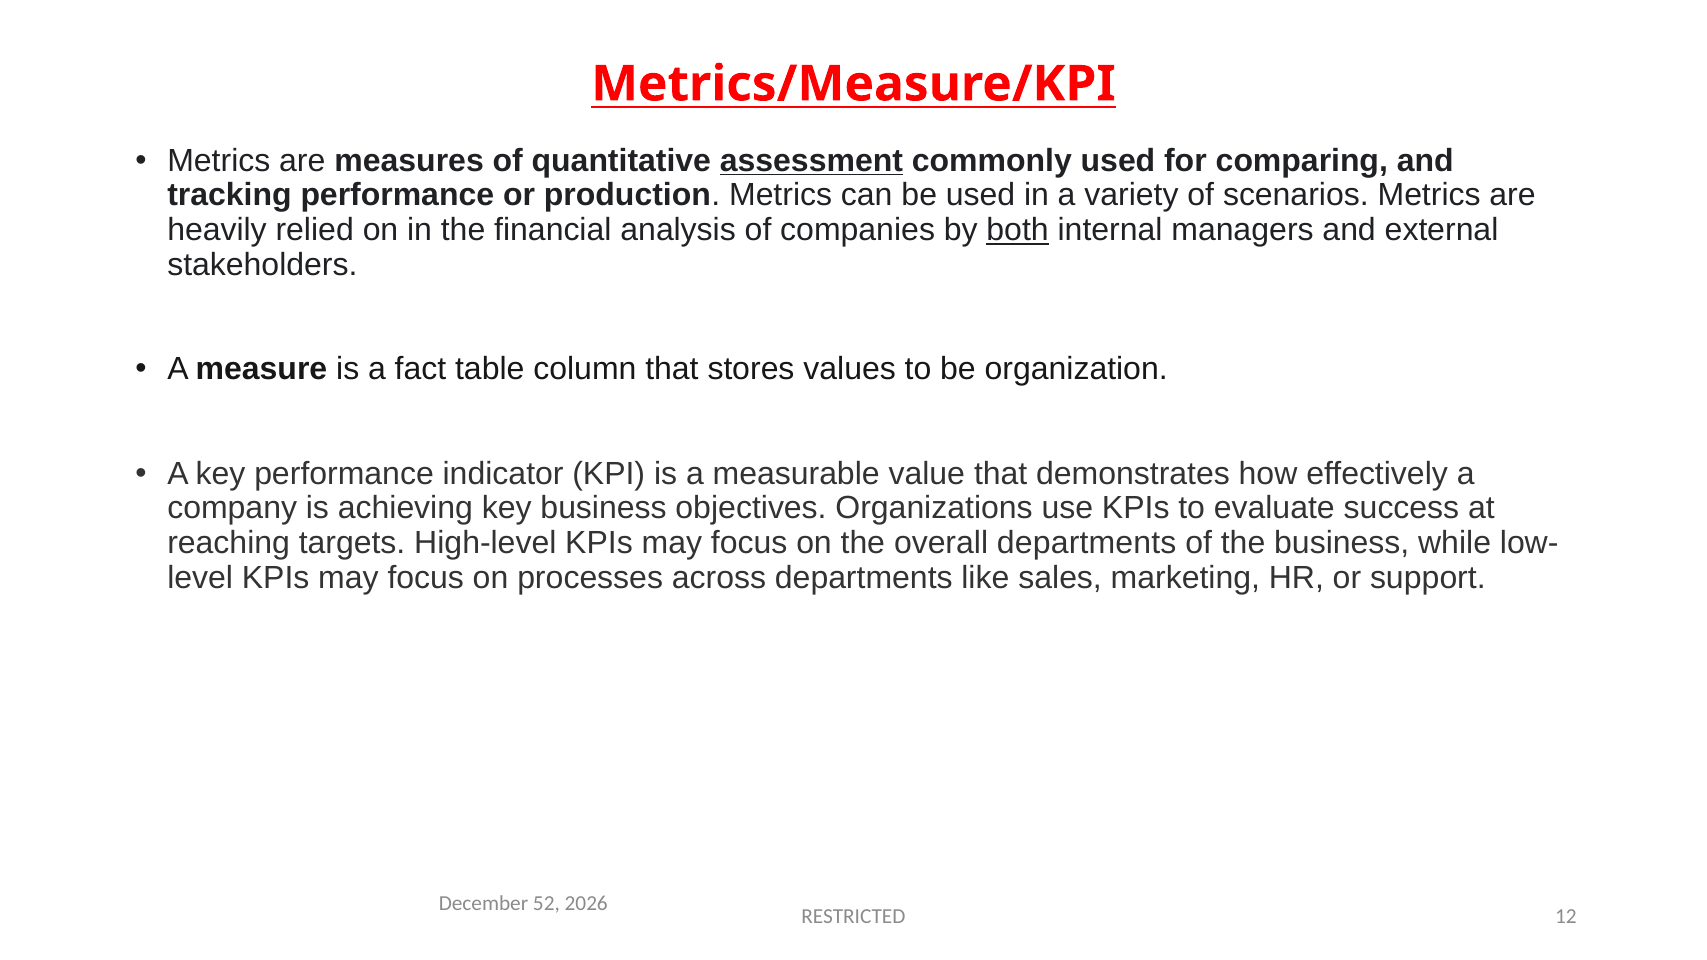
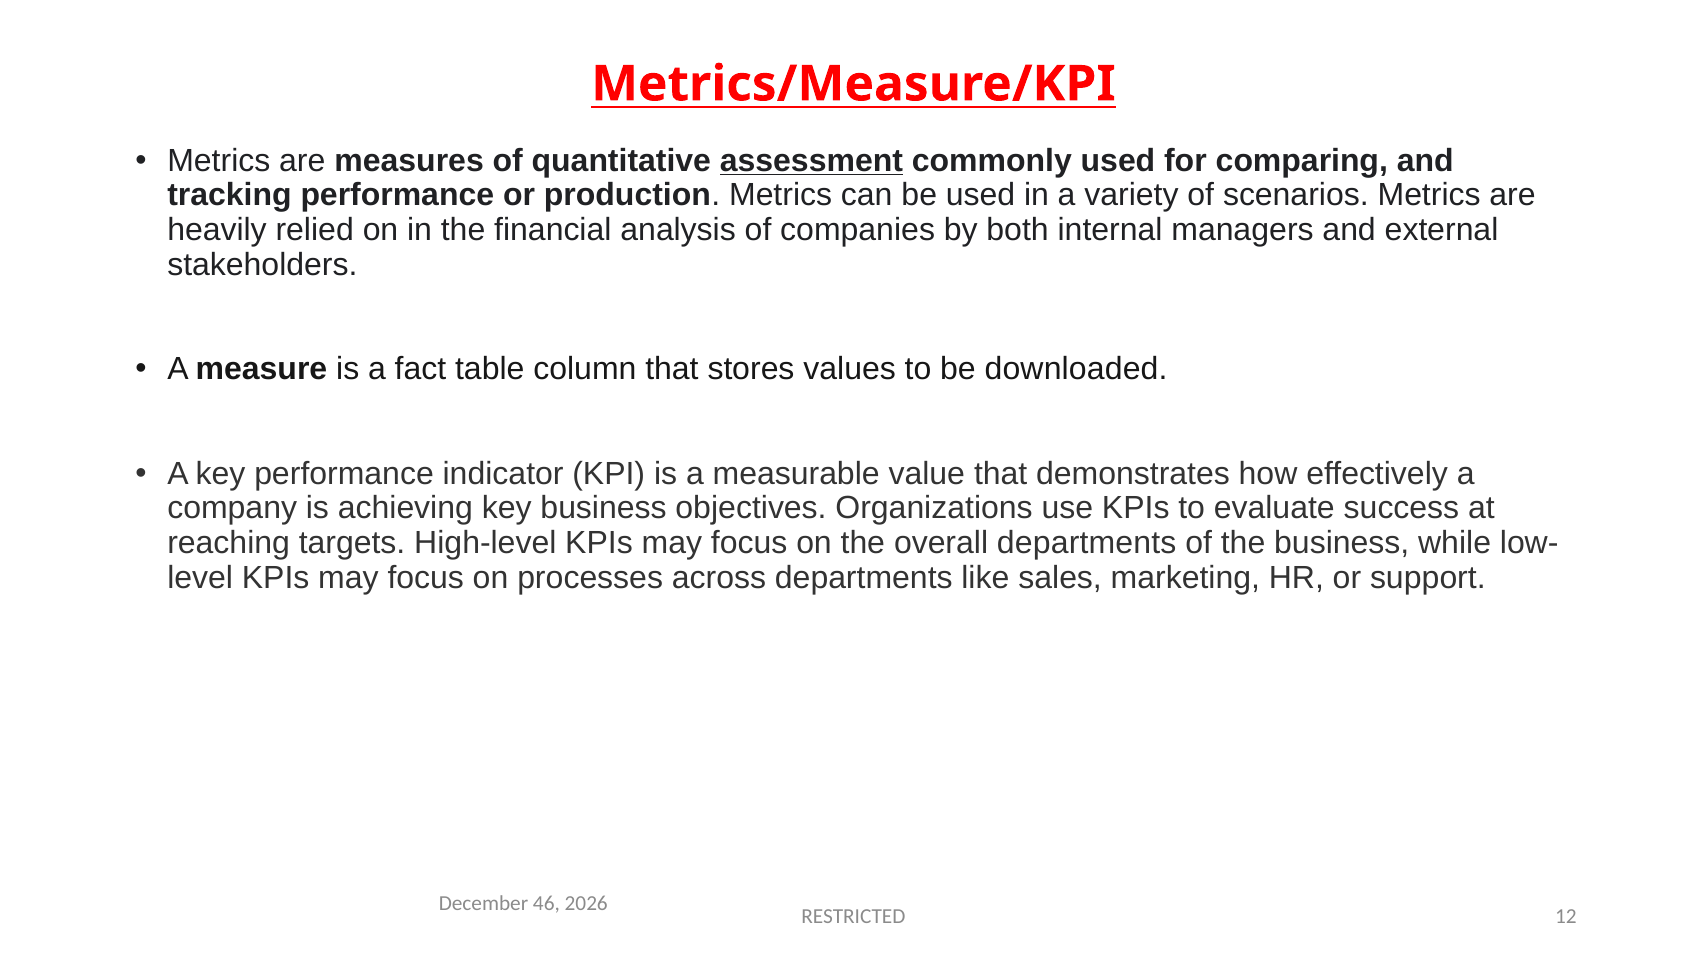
both underline: present -> none
organization: organization -> downloaded
52: 52 -> 46
